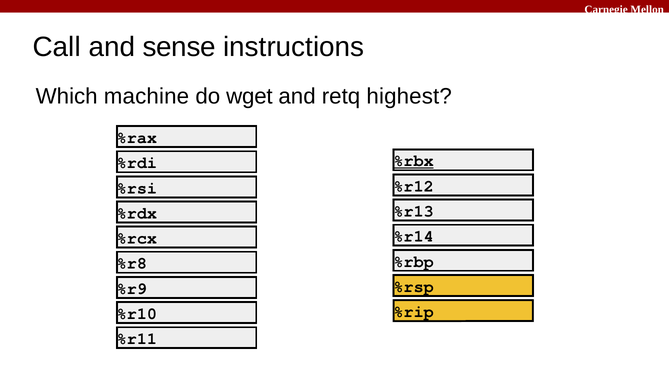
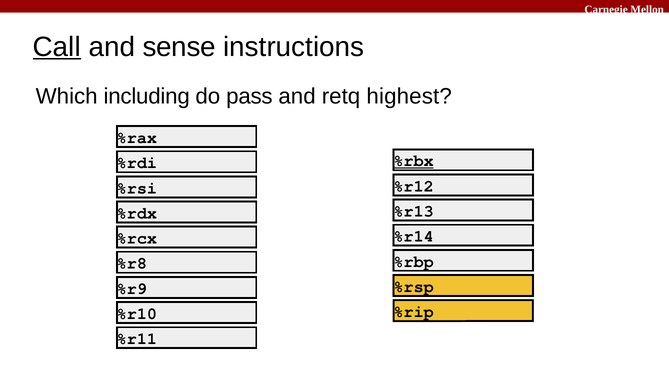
Call underline: none -> present
machine: machine -> including
wget: wget -> pass
